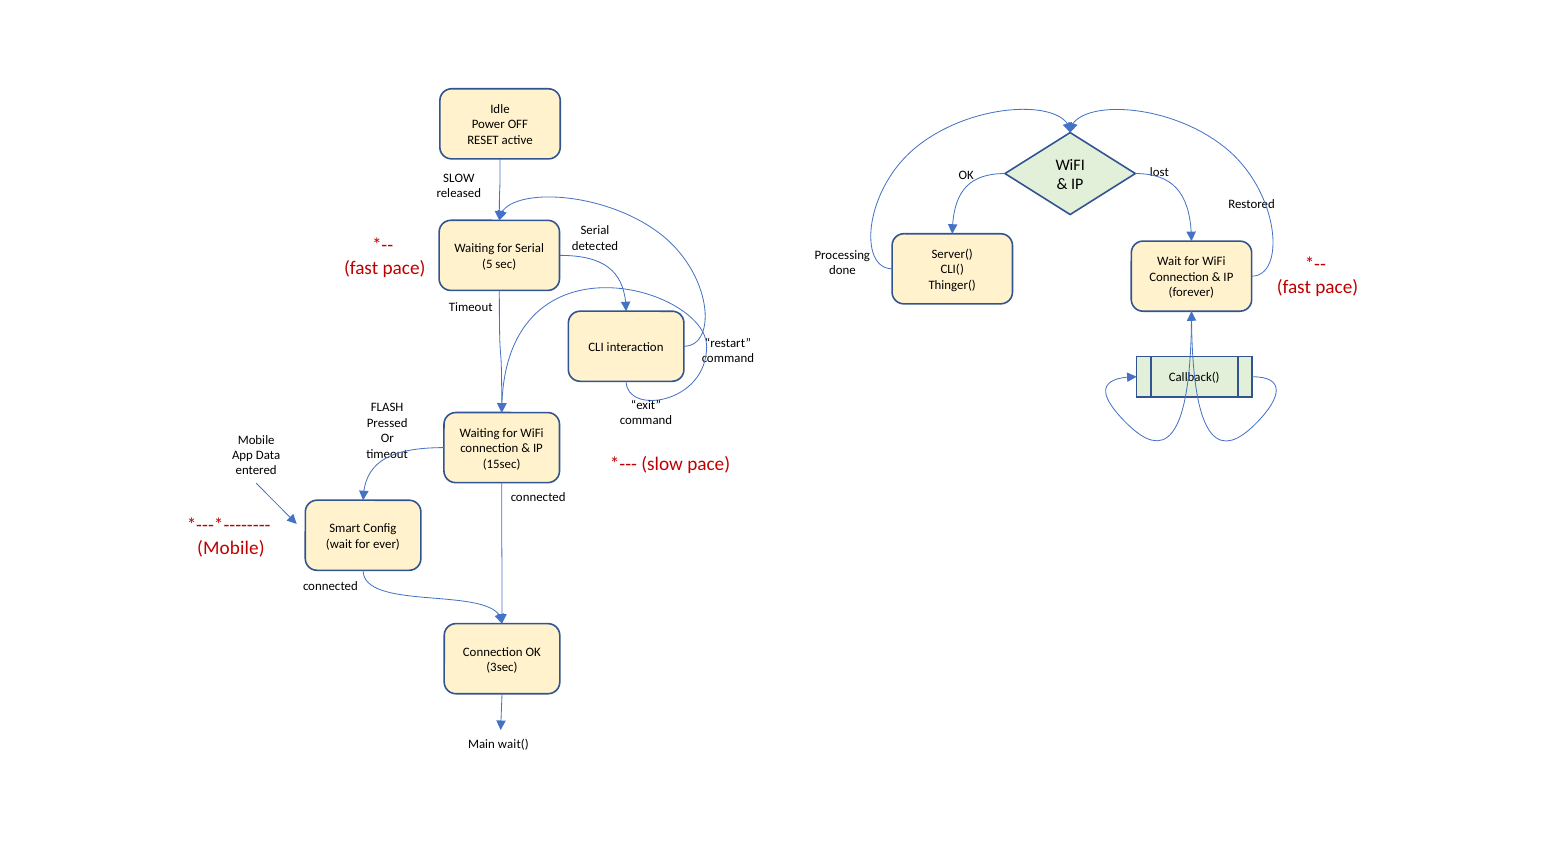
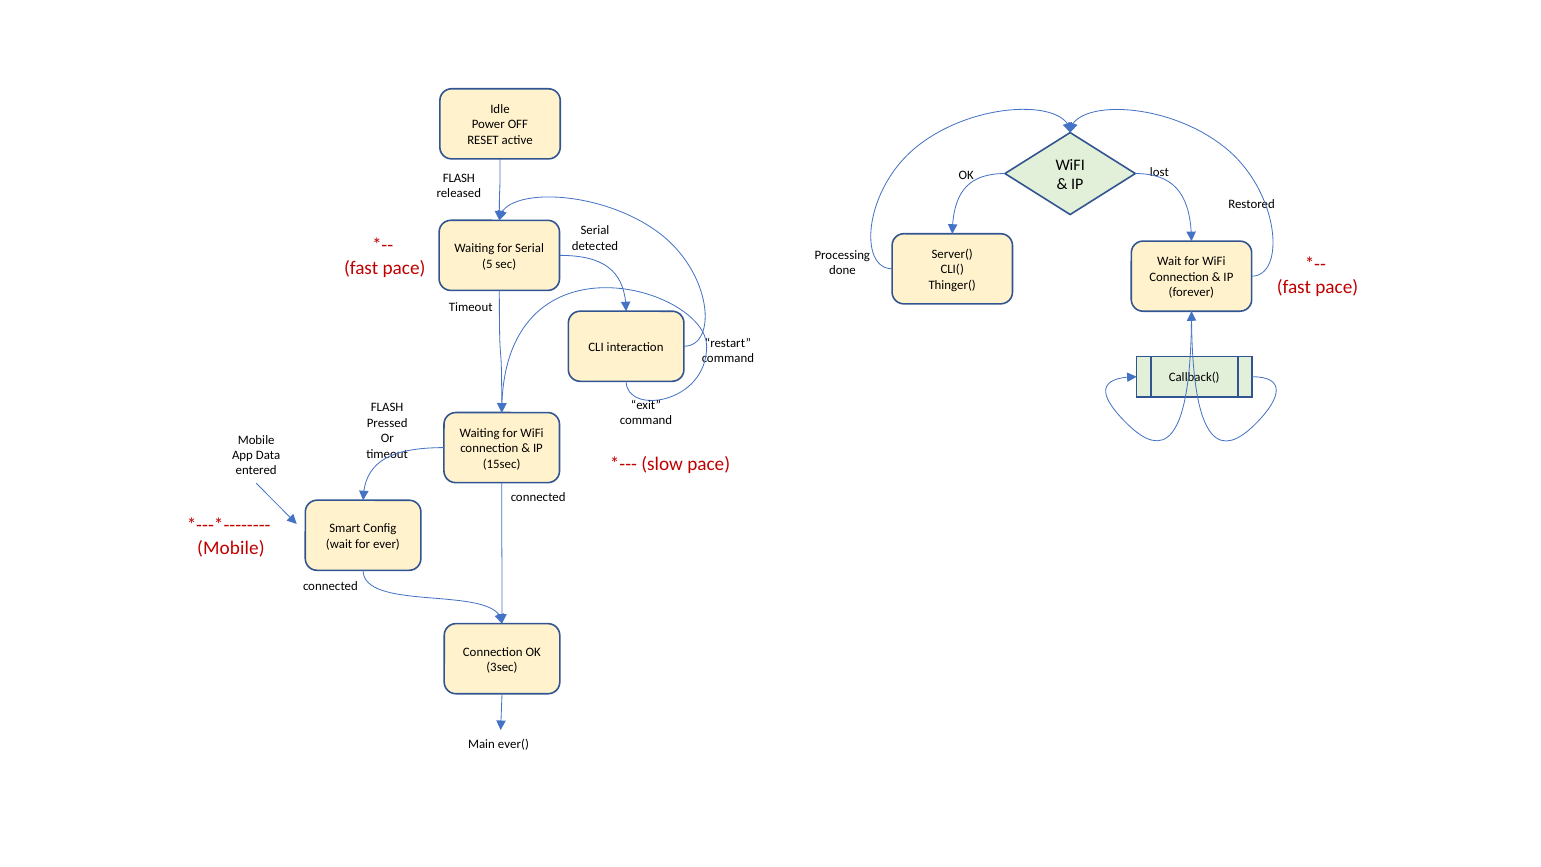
SLOW at (459, 178): SLOW -> FLASH
wait(: wait( -> ever(
